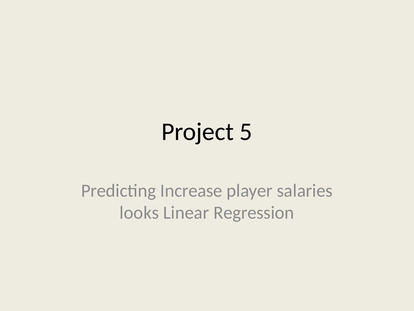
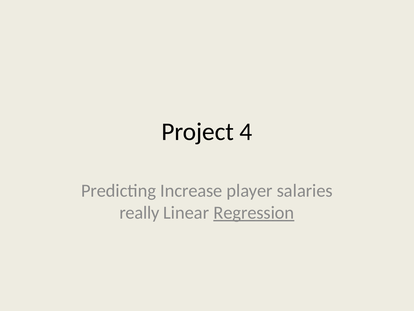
5: 5 -> 4
looks: looks -> really
Regression underline: none -> present
